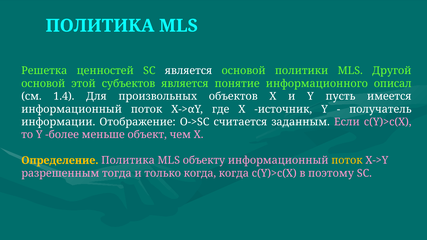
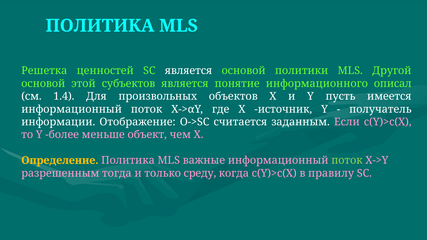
объекту: объекту -> важные
поток at (347, 160) colour: yellow -> light green
только когда: когда -> среду
поэтому: поэтому -> правилу
